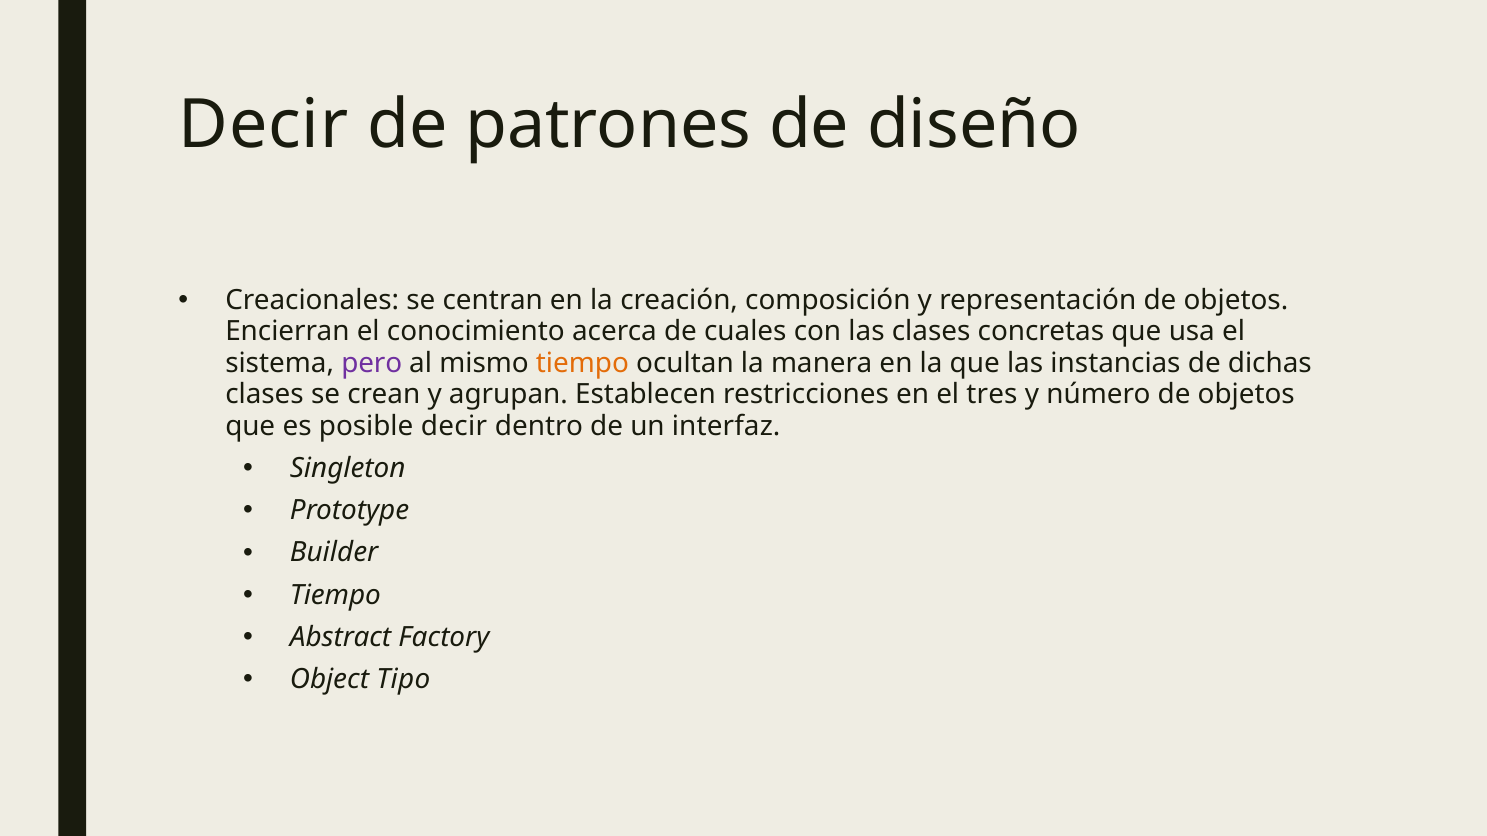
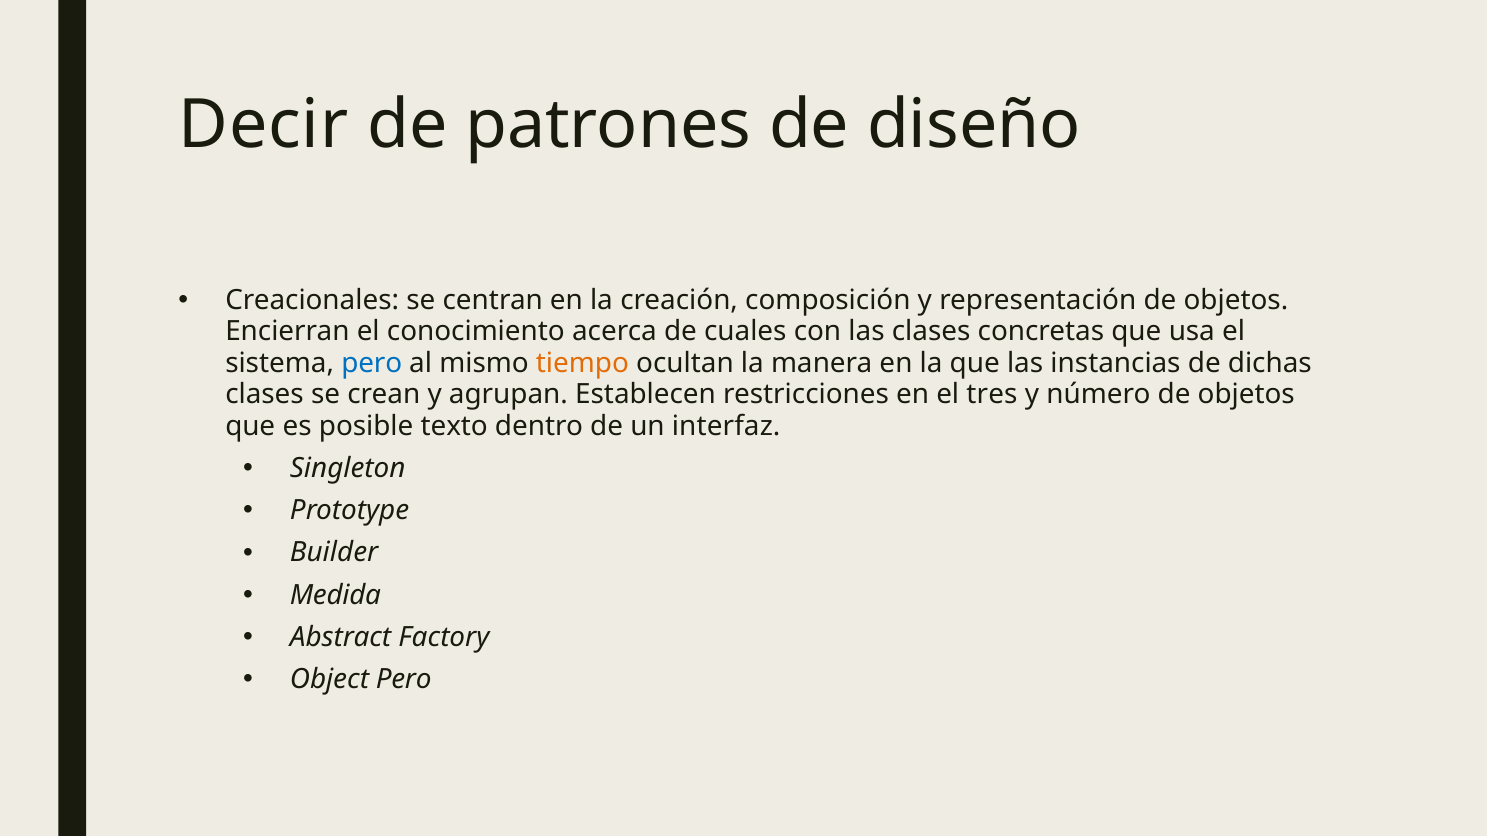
pero at (372, 363) colour: purple -> blue
posible decir: decir -> texto
Tiempo at (335, 595): Tiempo -> Medida
Object Tipo: Tipo -> Pero
